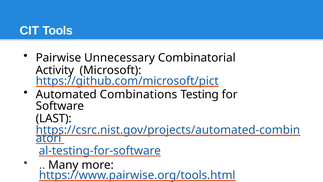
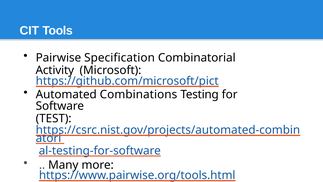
Unnecessary: Unnecessary -> Specification
LAST: LAST -> TEST
